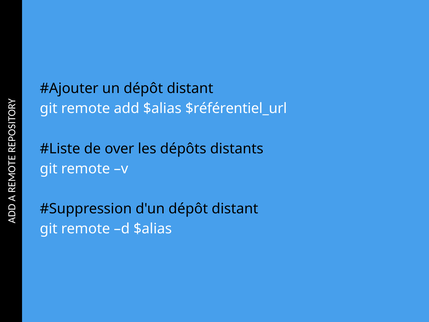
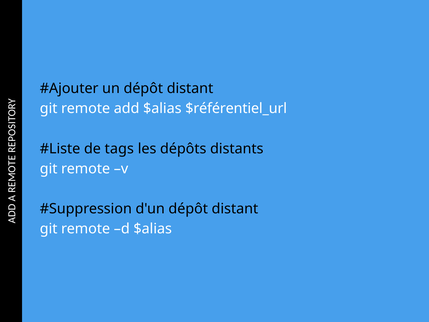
over: over -> tags
